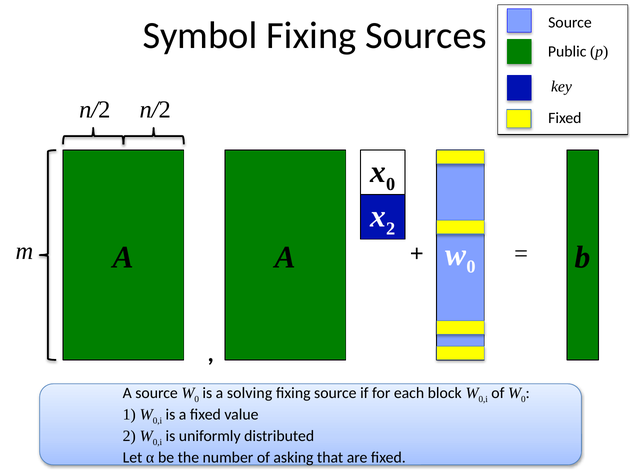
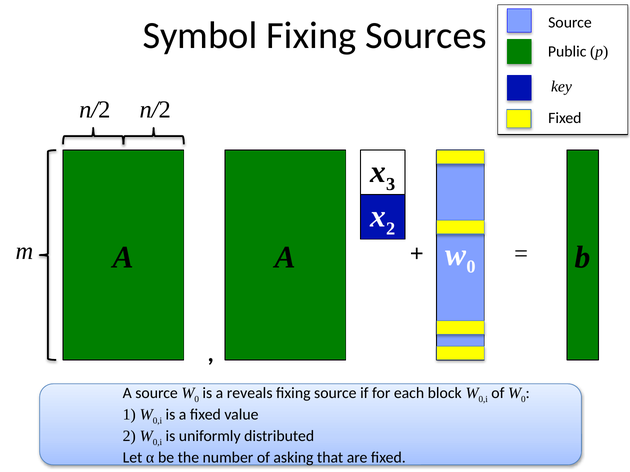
0 at (391, 184): 0 -> 3
solving: solving -> reveals
